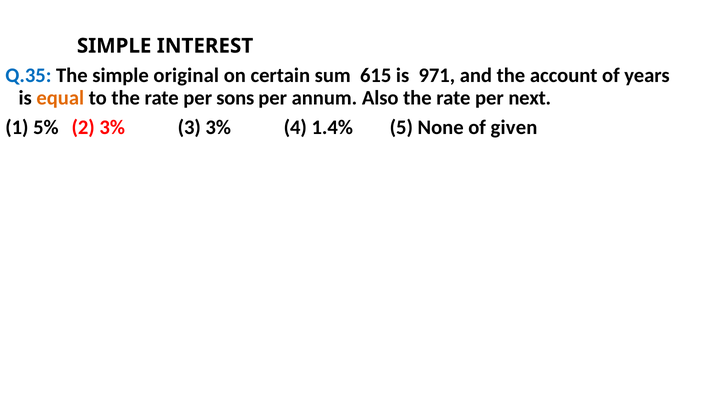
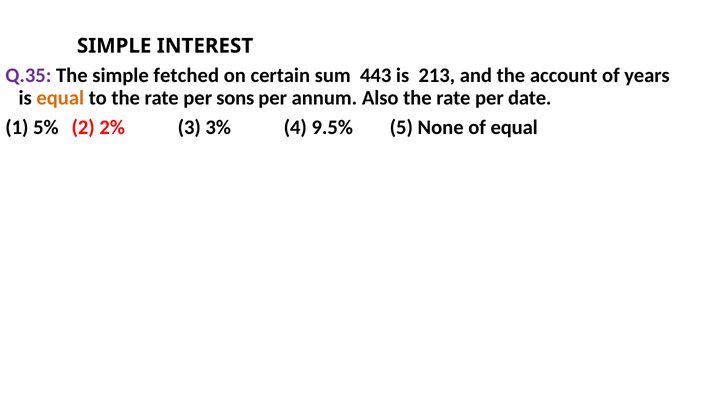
Q.35 colour: blue -> purple
original: original -> fetched
615: 615 -> 443
971: 971 -> 213
next: next -> date
2 3%: 3% -> 2%
1.4%: 1.4% -> 9.5%
of given: given -> equal
